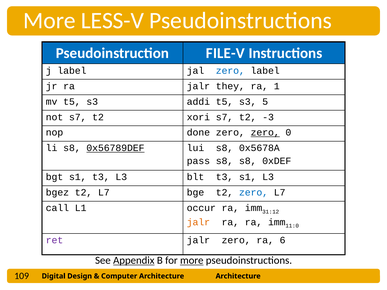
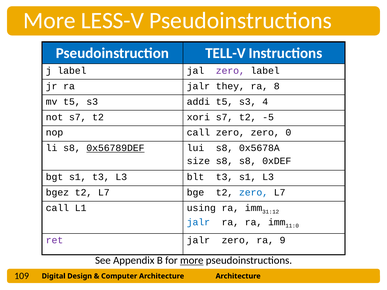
FILE-V: FILE-V -> TELL-V
zero at (230, 71) colour: blue -> purple
1: 1 -> 8
5: 5 -> 4
-3: -3 -> -5
nop done: done -> call
zero at (265, 133) underline: present -> none
pass: pass -> size
occur: occur -> using
jalr at (198, 222) colour: orange -> blue
6: 6 -> 9
Appendix underline: present -> none
